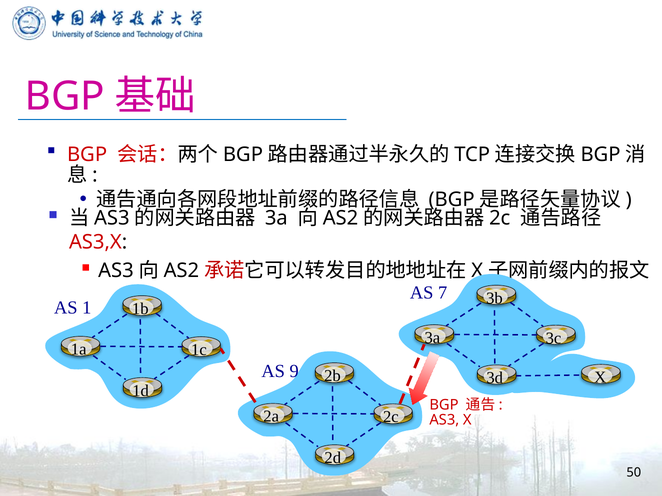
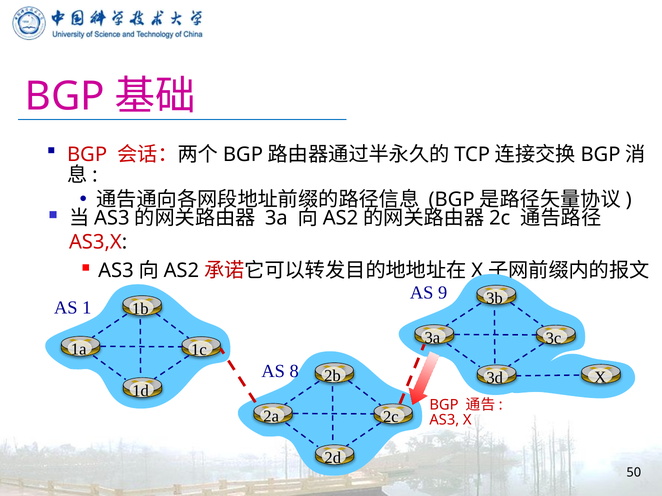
7: 7 -> 9
9: 9 -> 8
